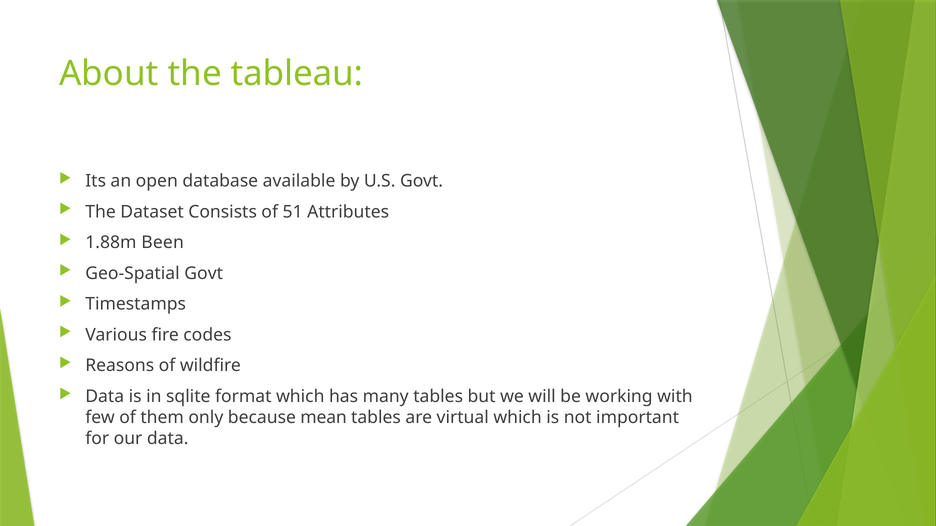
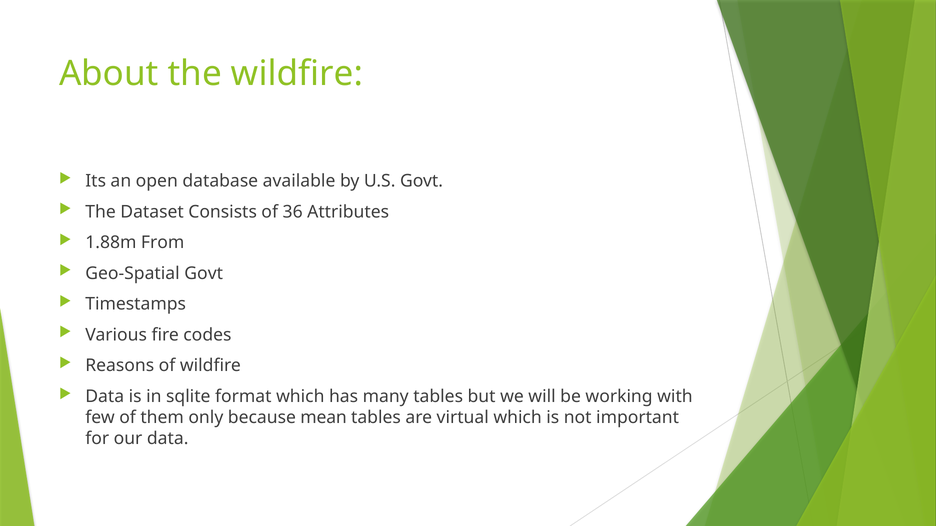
the tableau: tableau -> wildfire
51: 51 -> 36
Been: Been -> From
